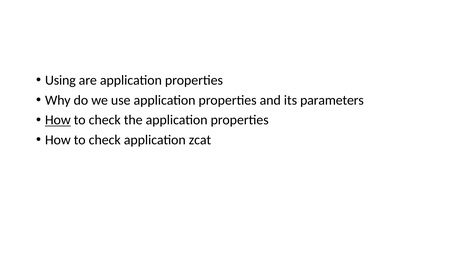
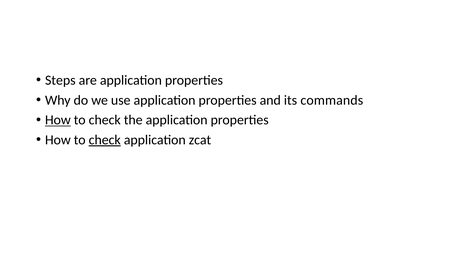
Using: Using -> Steps
parameters: parameters -> commands
check at (105, 140) underline: none -> present
